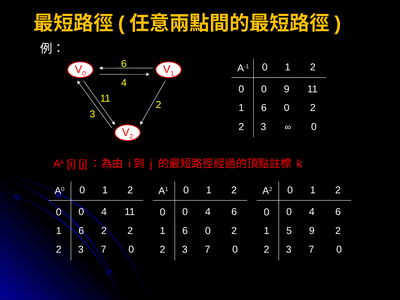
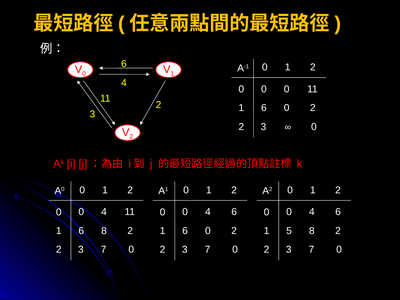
0 9: 9 -> 0
6 2: 2 -> 8
5 9: 9 -> 8
